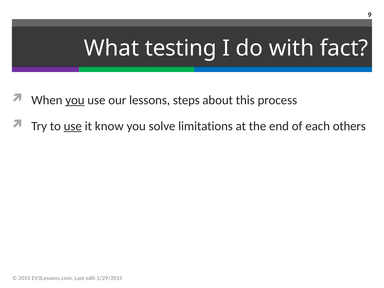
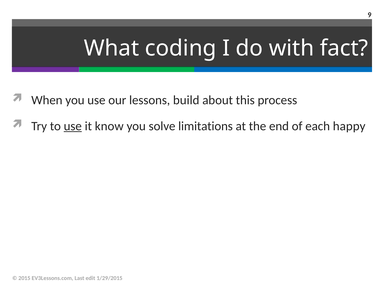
testing: testing -> coding
you at (75, 100) underline: present -> none
steps: steps -> build
others: others -> happy
